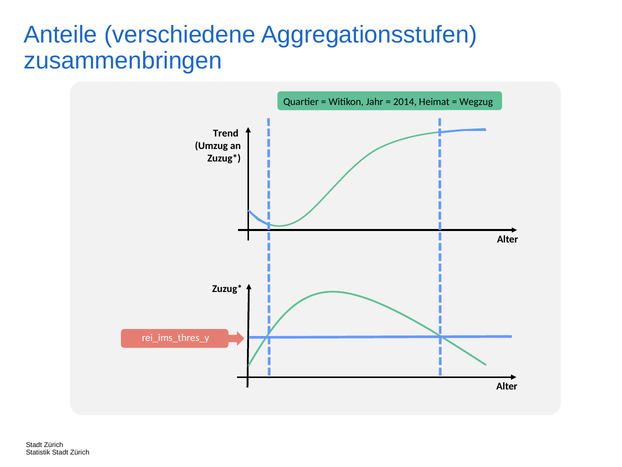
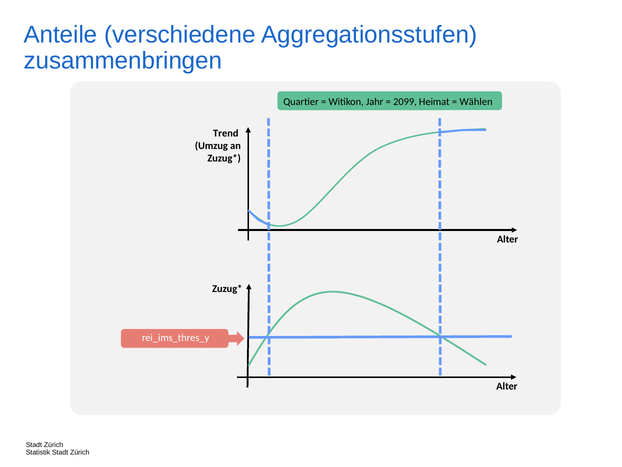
2014: 2014 -> 2099
Wegzug: Wegzug -> Wählen
